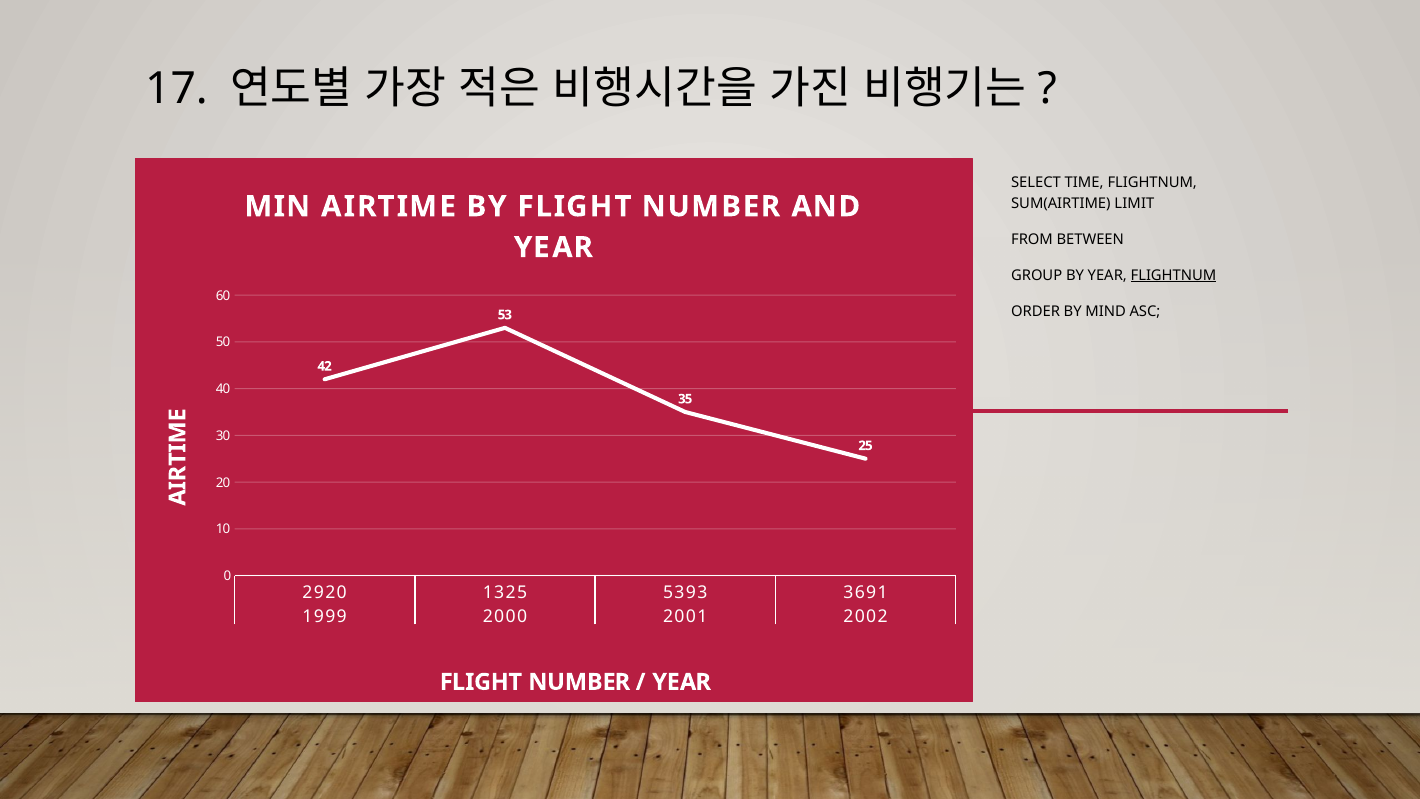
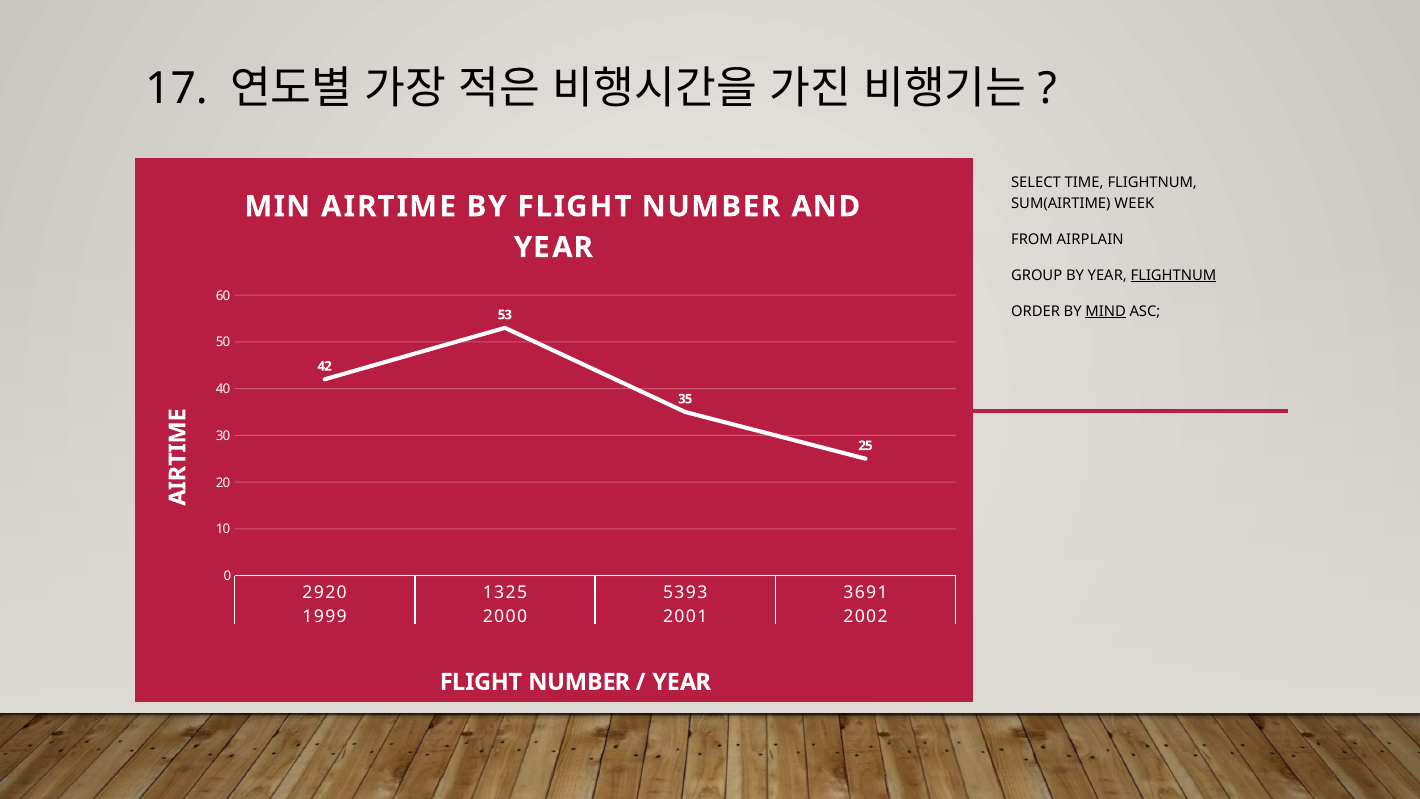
LIMIT: LIMIT -> WEEK
BETWEEN: BETWEEN -> AIRPLAIN
MIND underline: none -> present
